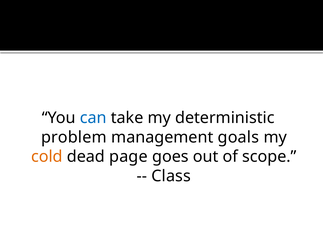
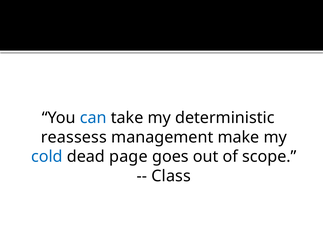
problem: problem -> reassess
goals: goals -> make
cold colour: orange -> blue
